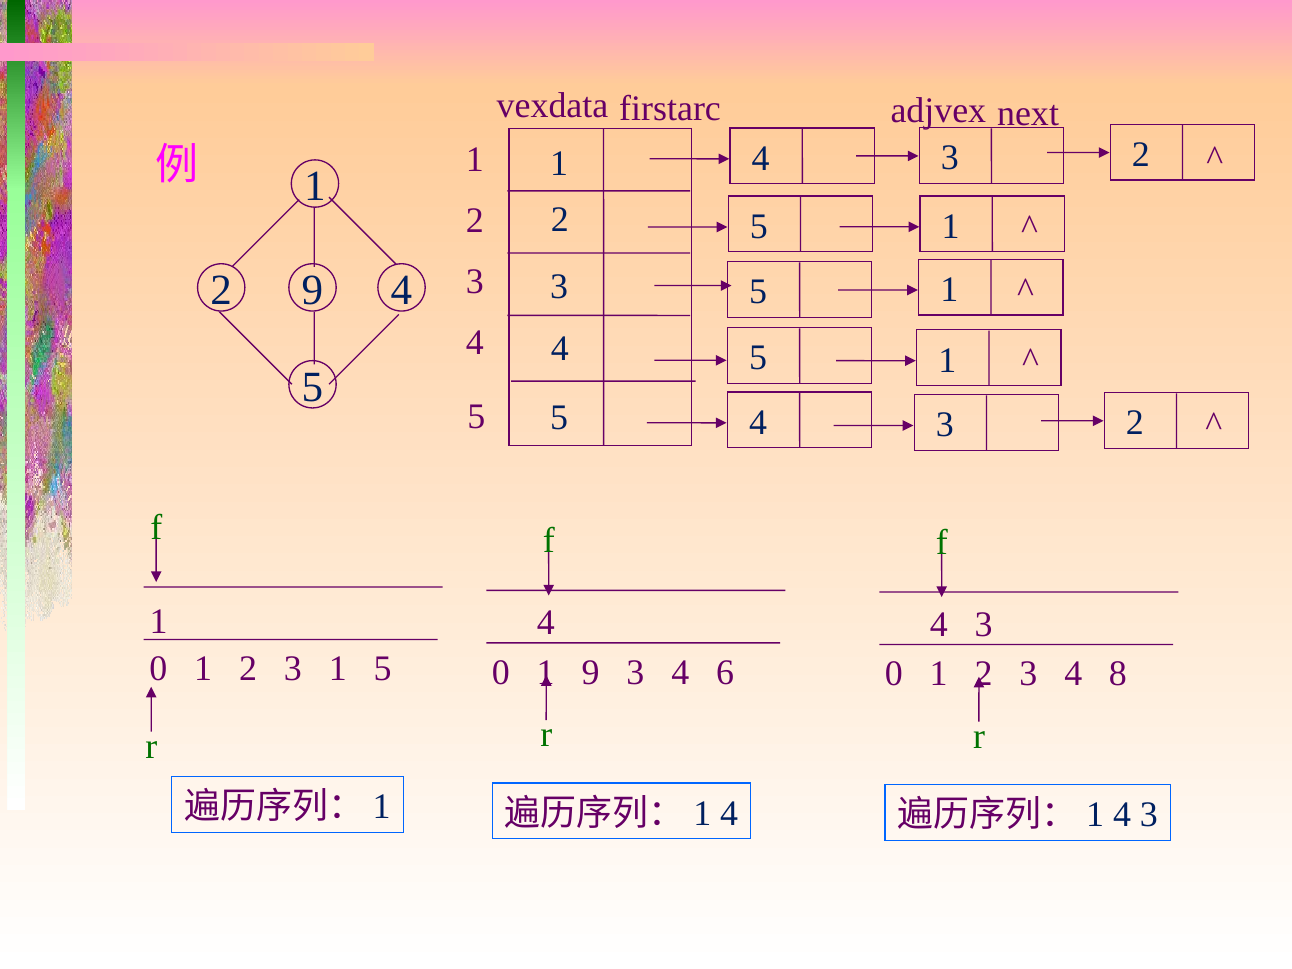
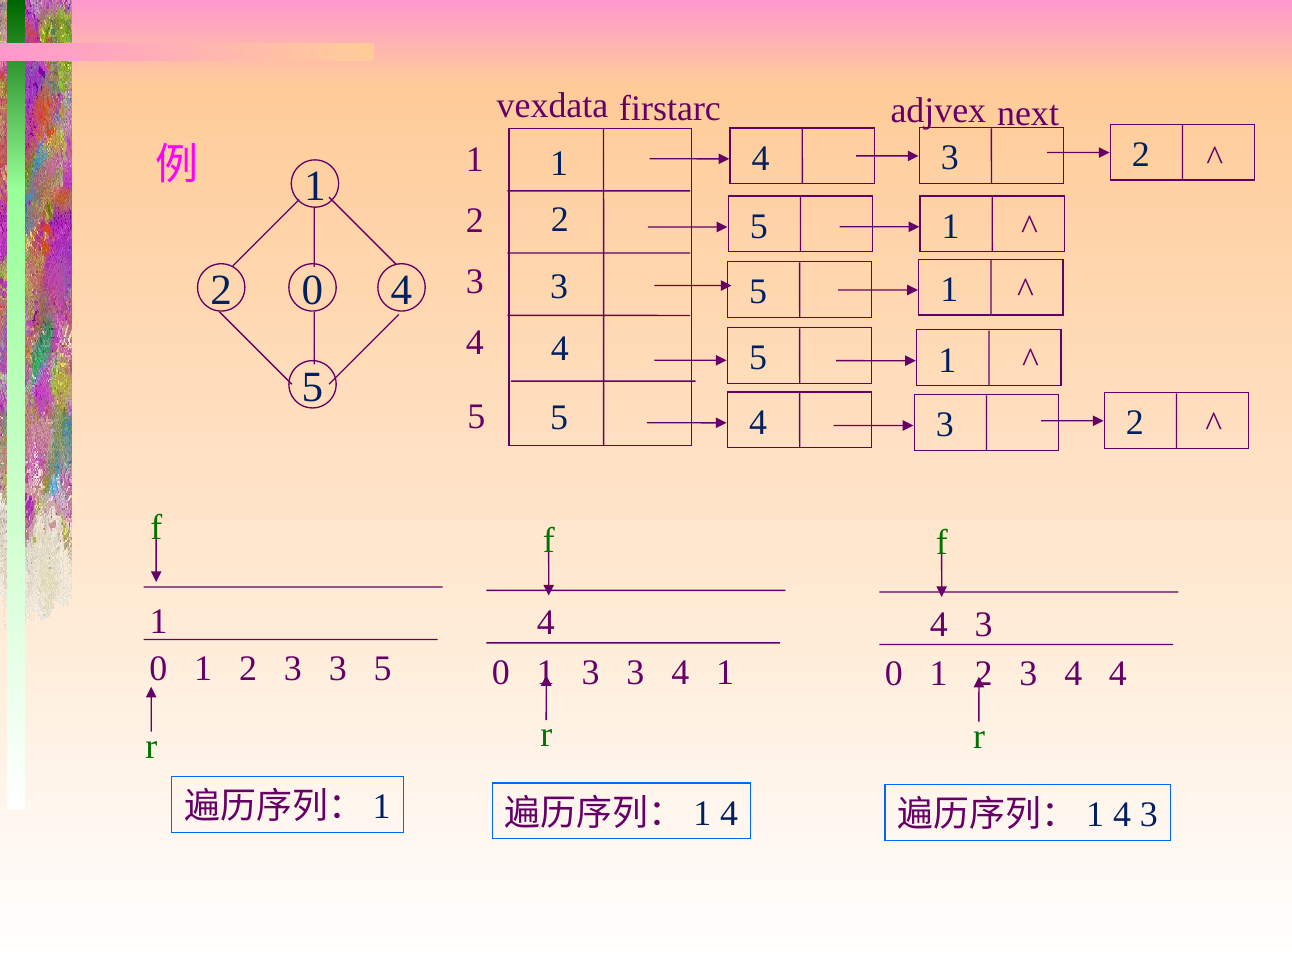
9 at (312, 290): 9 -> 0
2 3 1: 1 -> 3
9 at (590, 672): 9 -> 3
6 at (725, 672): 6 -> 1
3 4 8: 8 -> 4
